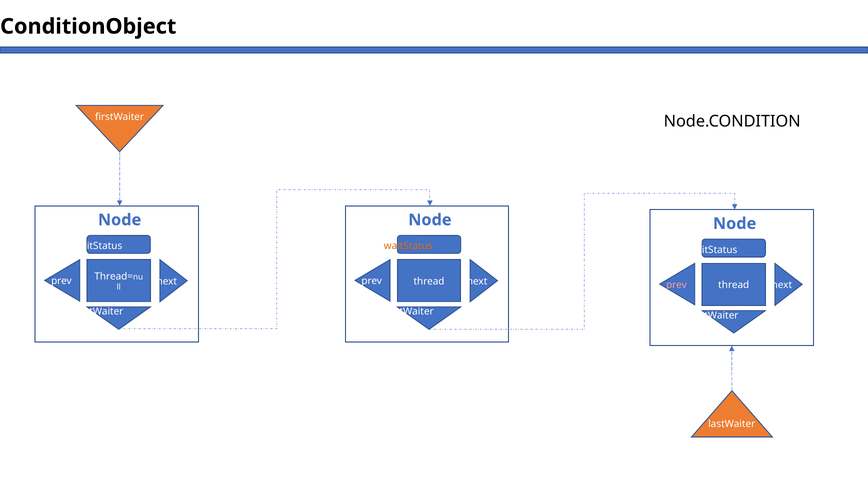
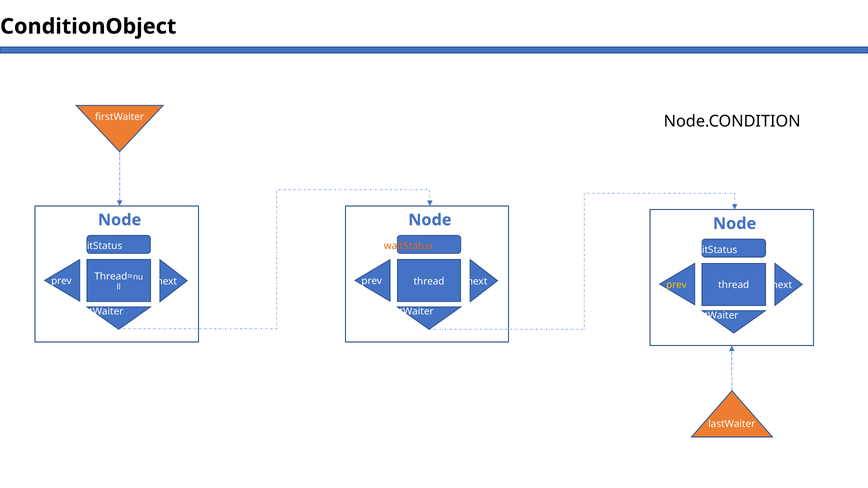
prev at (676, 285) colour: pink -> yellow
